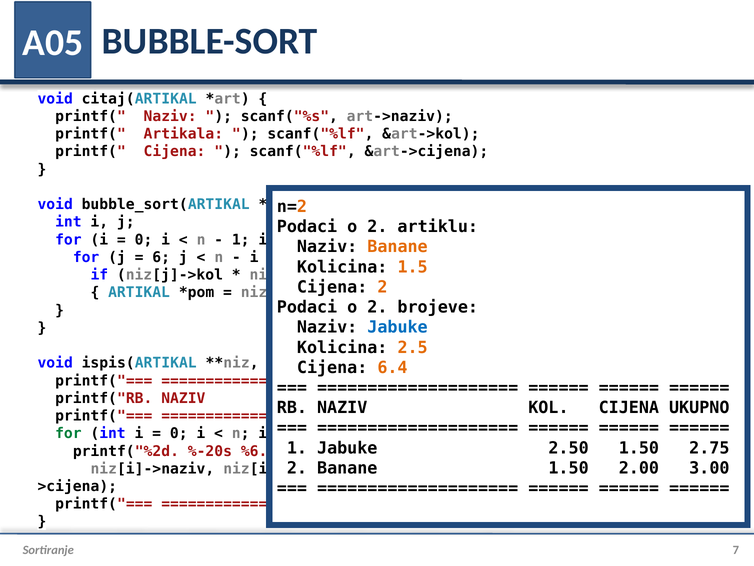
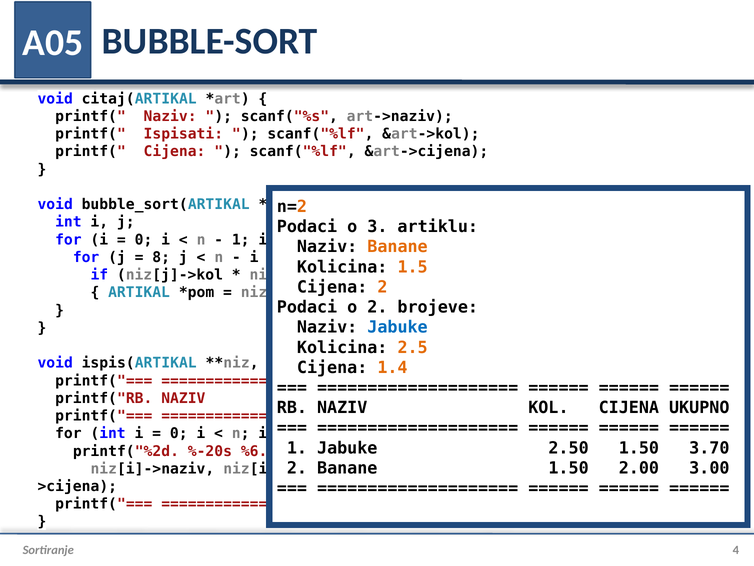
Artikala: Artikala -> Ispisati
2 at (377, 227): 2 -> 3
6: 6 -> 8
6.4: 6.4 -> 1.4
for at (68, 433) colour: green -> black
2.75: 2.75 -> 3.70
7: 7 -> 4
